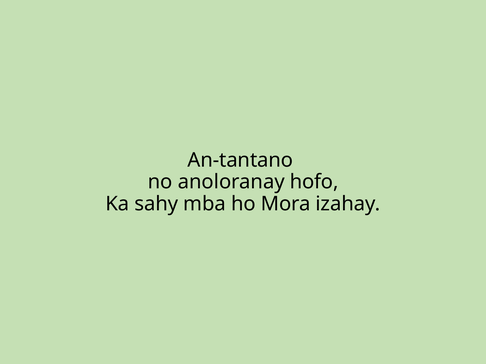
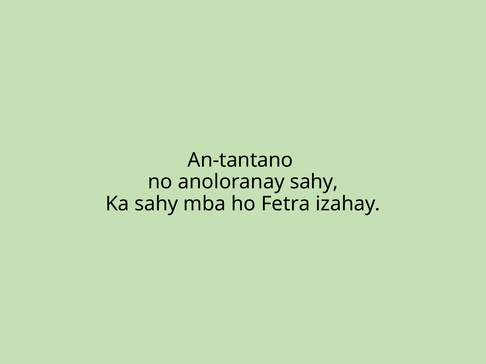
anoloranay hofo: hofo -> sahy
Mora: Mora -> Fetra
